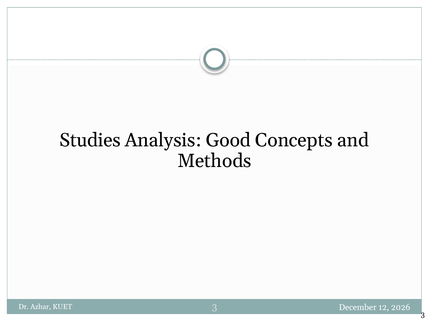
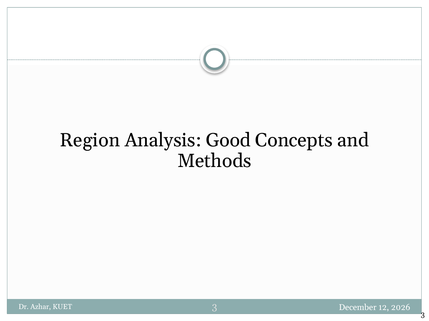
Studies: Studies -> Region
